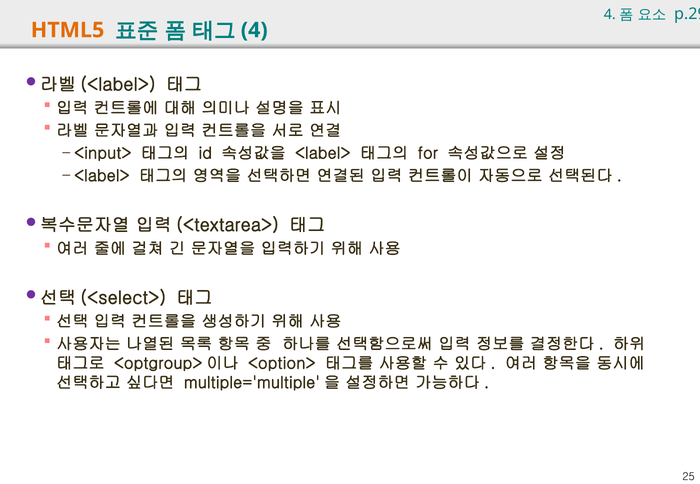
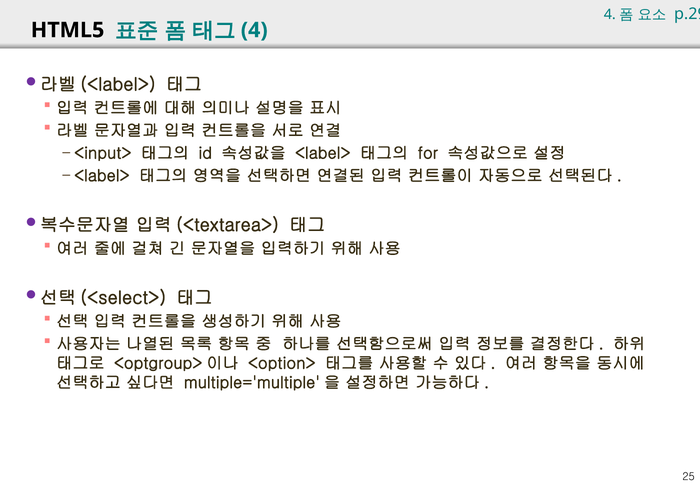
HTML5 colour: orange -> black
